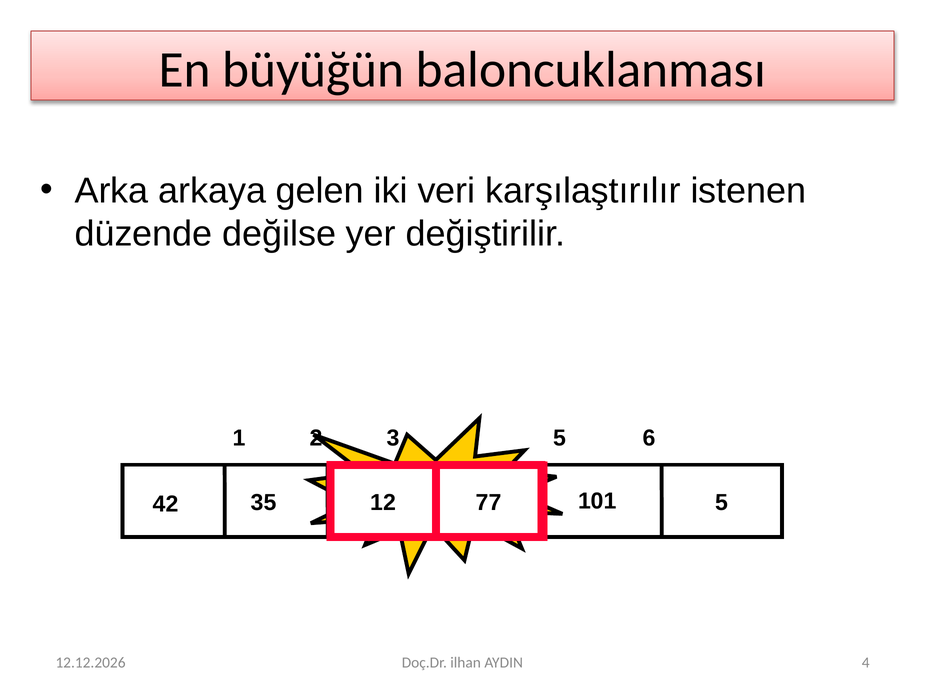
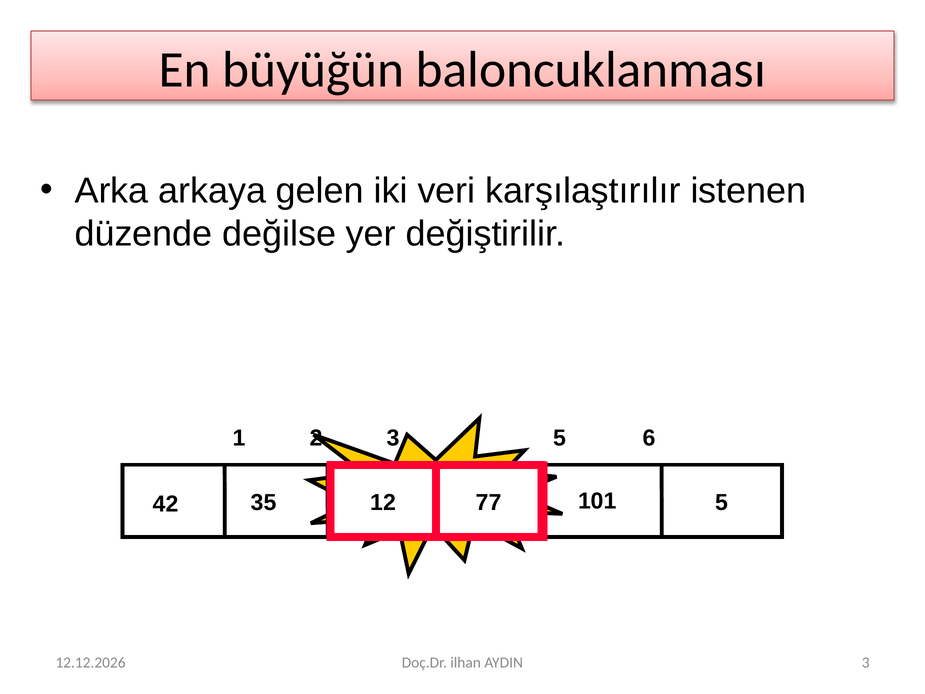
AYDIN 4: 4 -> 3
